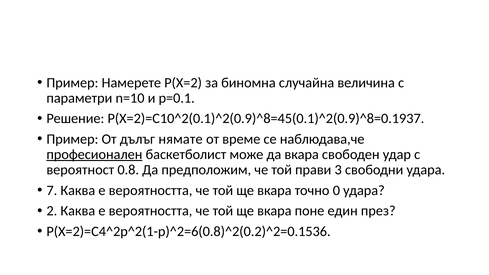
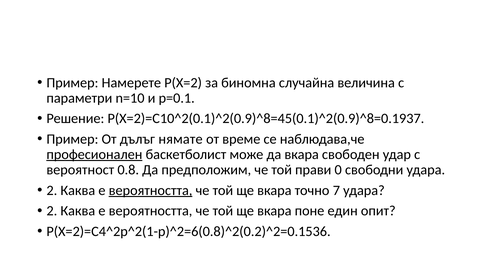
3: 3 -> 0
7 at (52, 190): 7 -> 2
вероятността at (151, 190) underline: none -> present
0: 0 -> 7
през: през -> опит
